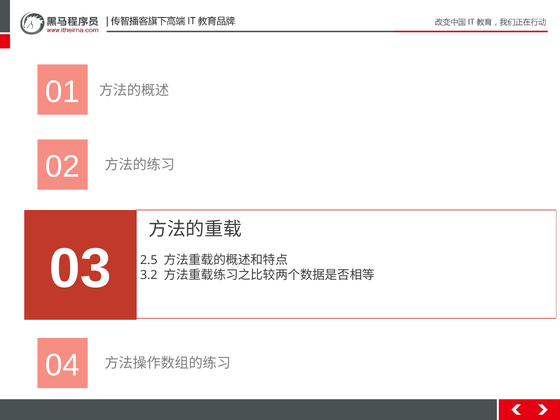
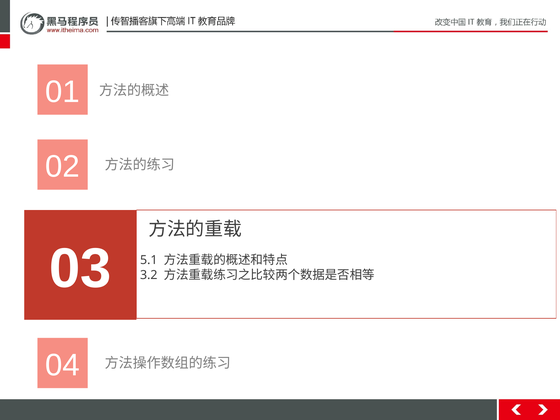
2.5: 2.5 -> 5.1
